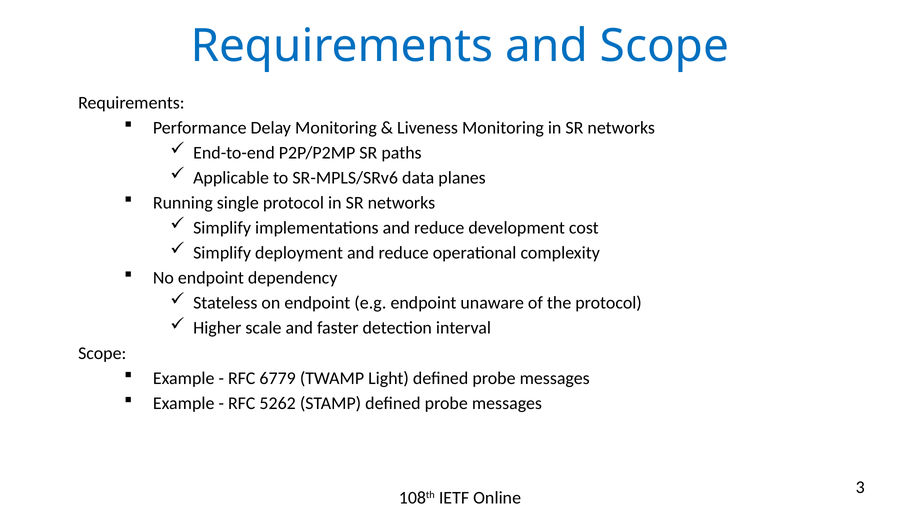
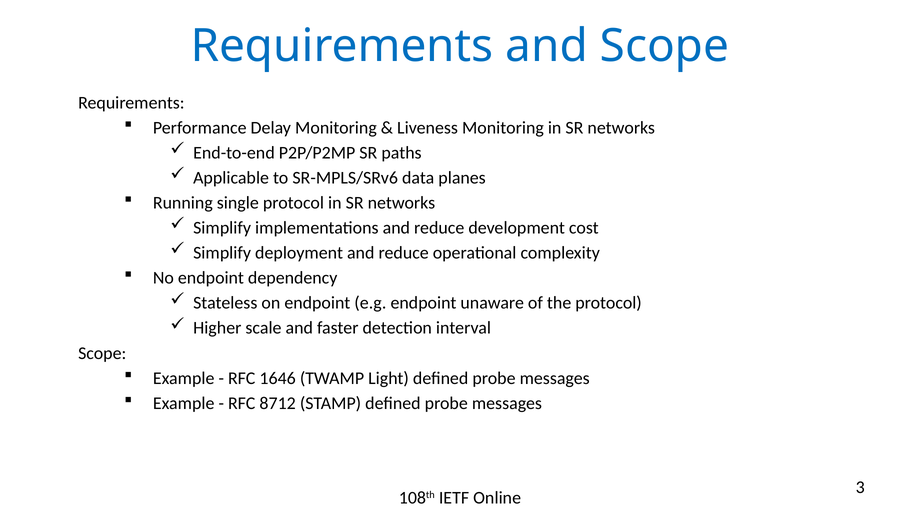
6779: 6779 -> 1646
5262: 5262 -> 8712
